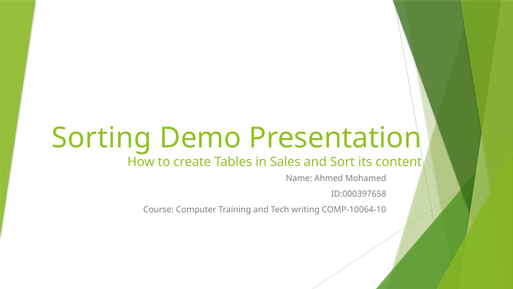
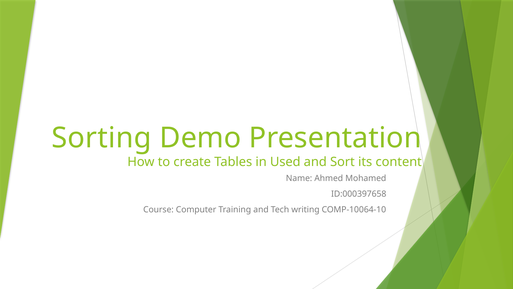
Sales: Sales -> Used
